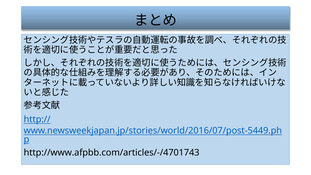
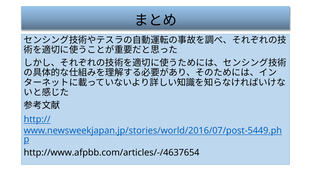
http://www.afpbb.com/articles/-/4701743: http://www.afpbb.com/articles/-/4701743 -> http://www.afpbb.com/articles/-/4637654
